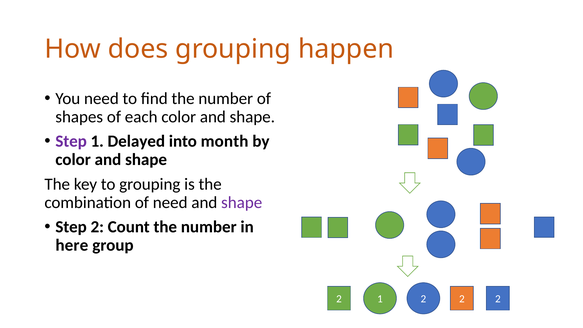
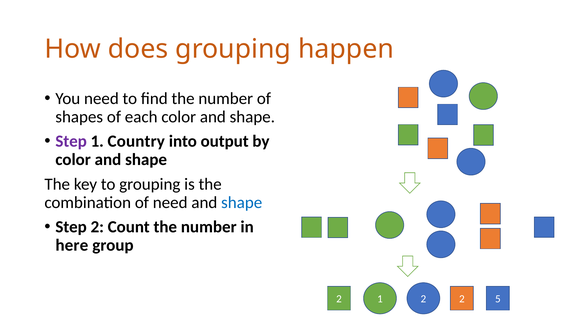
Delayed: Delayed -> Country
month: month -> output
shape at (242, 202) colour: purple -> blue
2 at (498, 299): 2 -> 5
